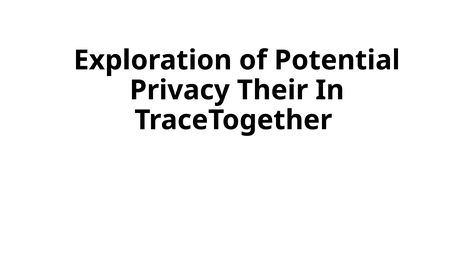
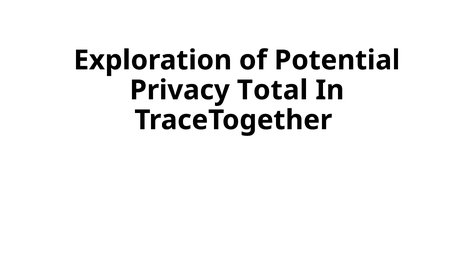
Their: Their -> Total
